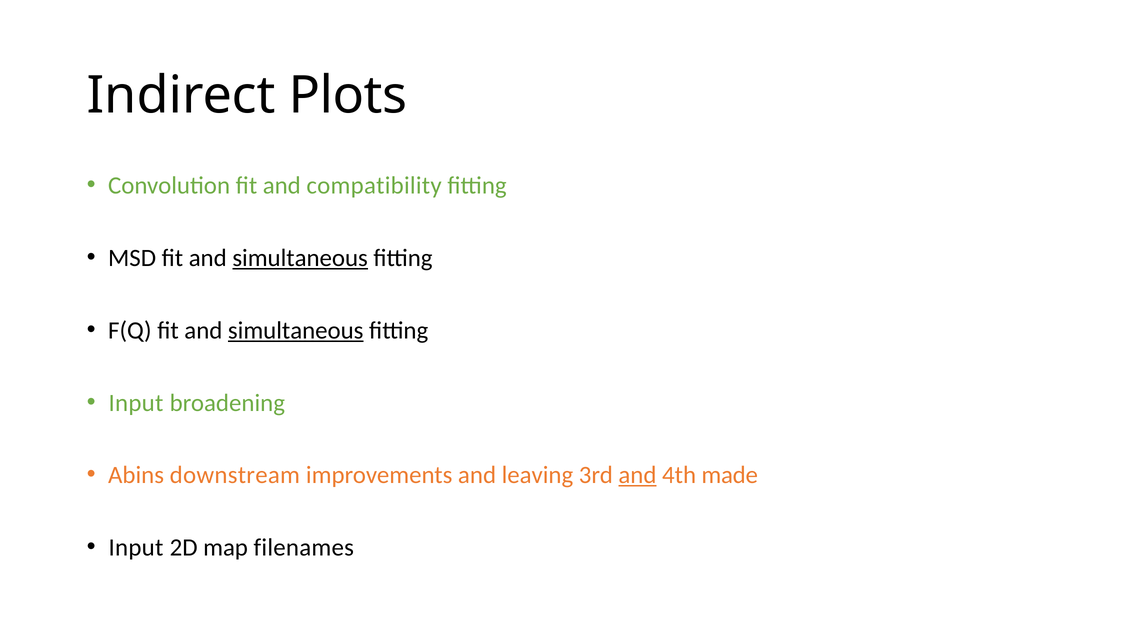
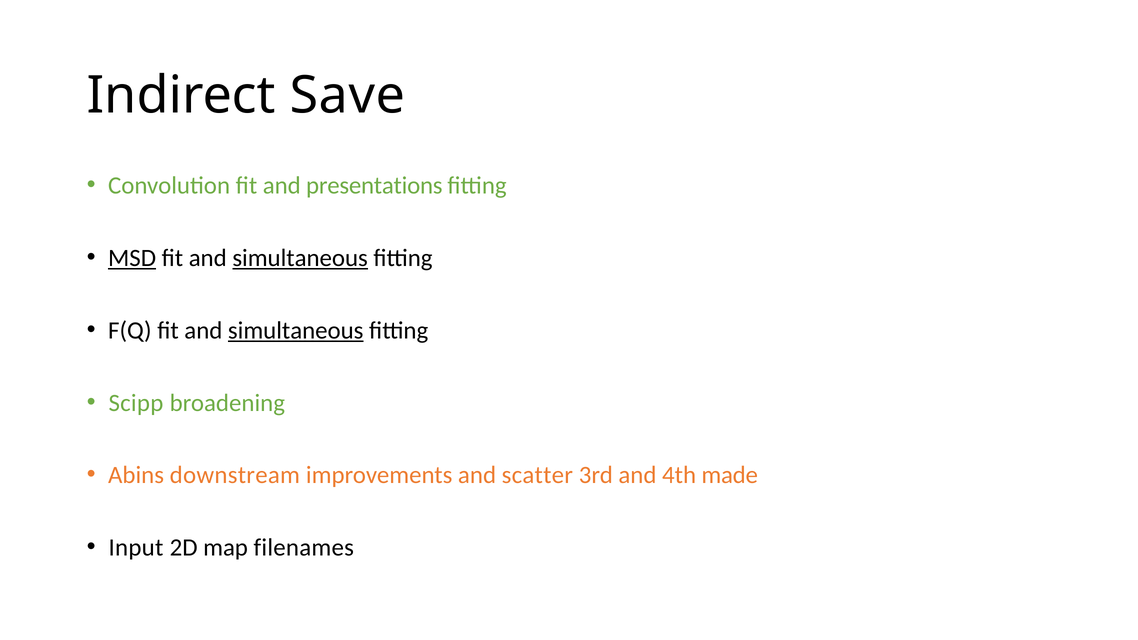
Plots: Plots -> Save
compatibility: compatibility -> presentations
MSD underline: none -> present
Input at (136, 403): Input -> Scipp
leaving: leaving -> scatter
and at (637, 475) underline: present -> none
